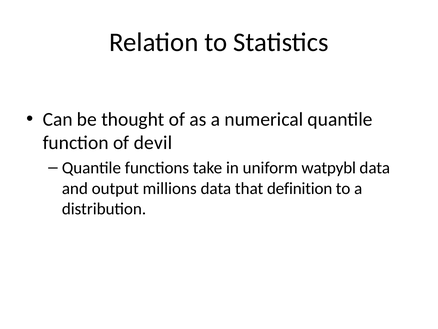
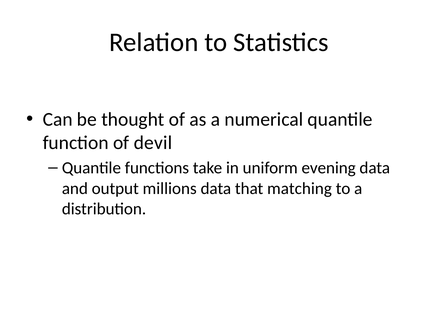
watpybl: watpybl -> evening
definition: definition -> matching
